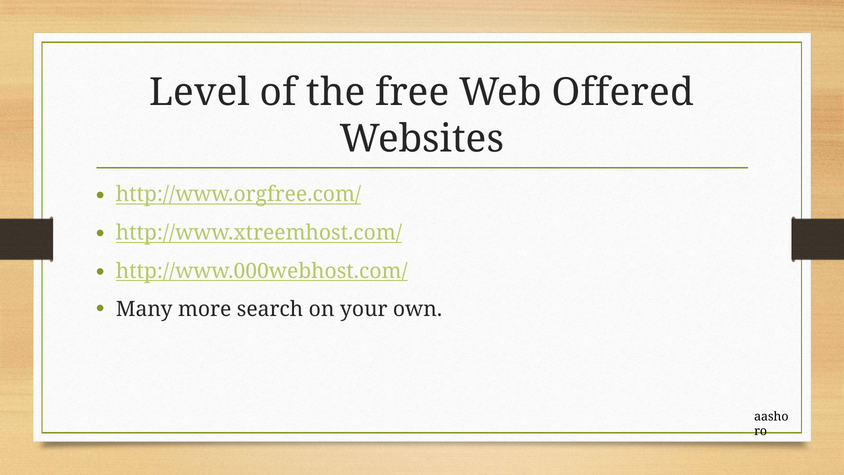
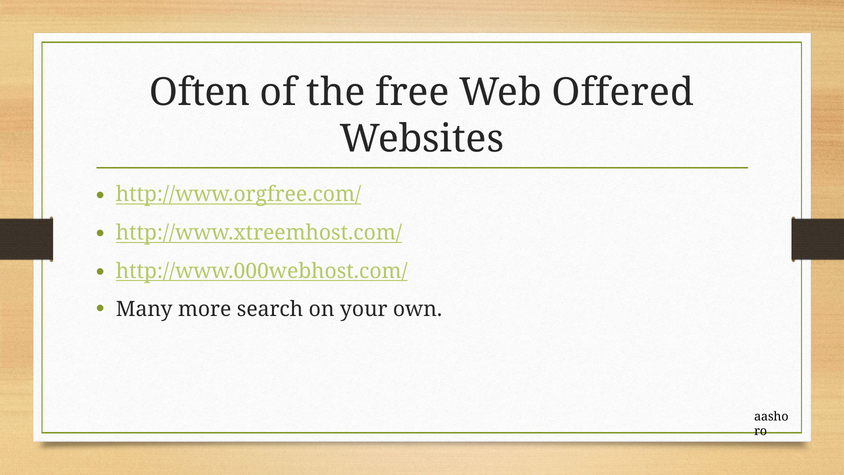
Level: Level -> Often
